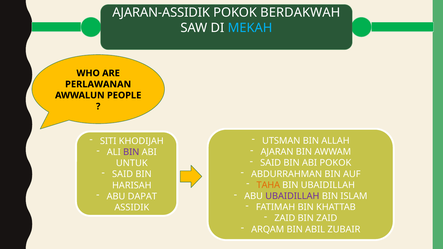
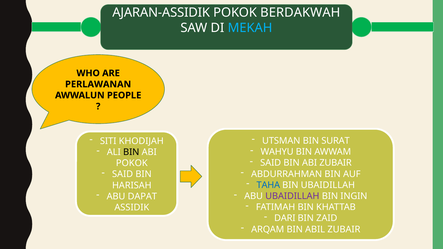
ALLAH: ALLAH -> SURAT
AJARAN: AJARAN -> WAHYU
BIN at (131, 152) colour: purple -> black
ABI POKOK: POKOK -> ZUBAIR
UNTUK at (132, 163): UNTUK -> POKOK
TAHA colour: orange -> blue
ISLAM: ISLAM -> INGIN
ZAID at (285, 218): ZAID -> DARI
